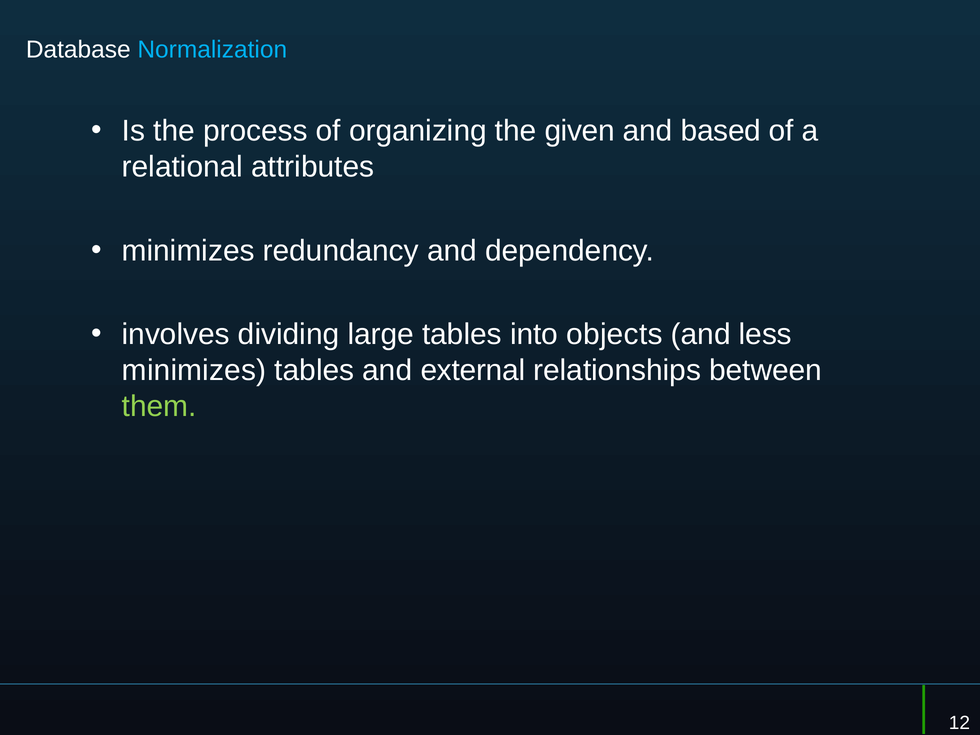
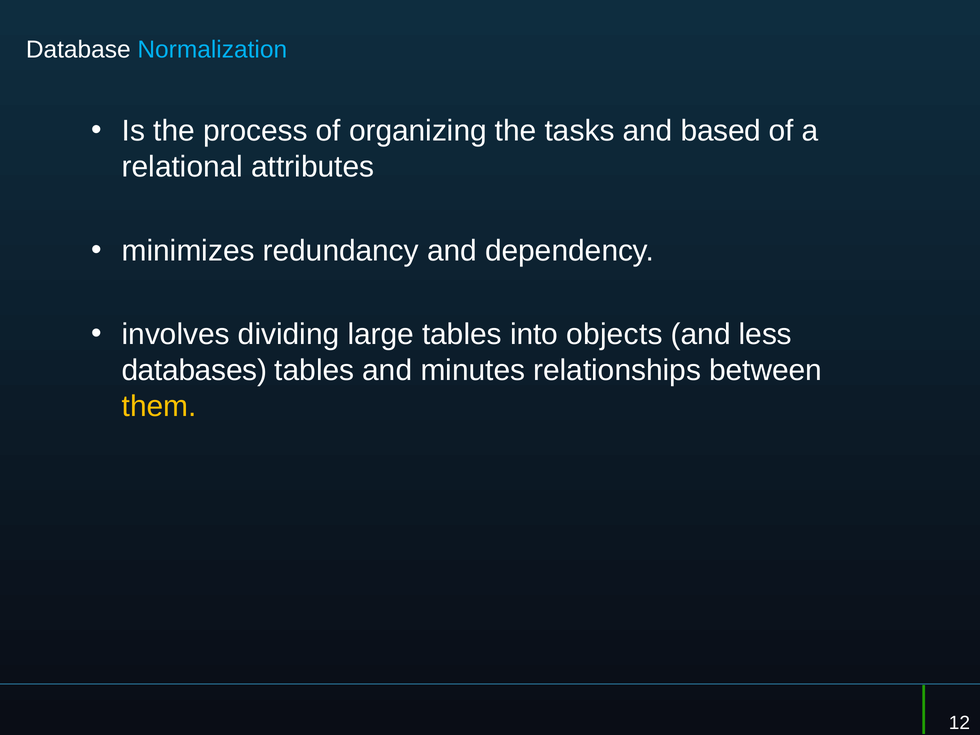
given: given -> tasks
minimizes at (194, 371): minimizes -> databases
external: external -> minutes
them colour: light green -> yellow
